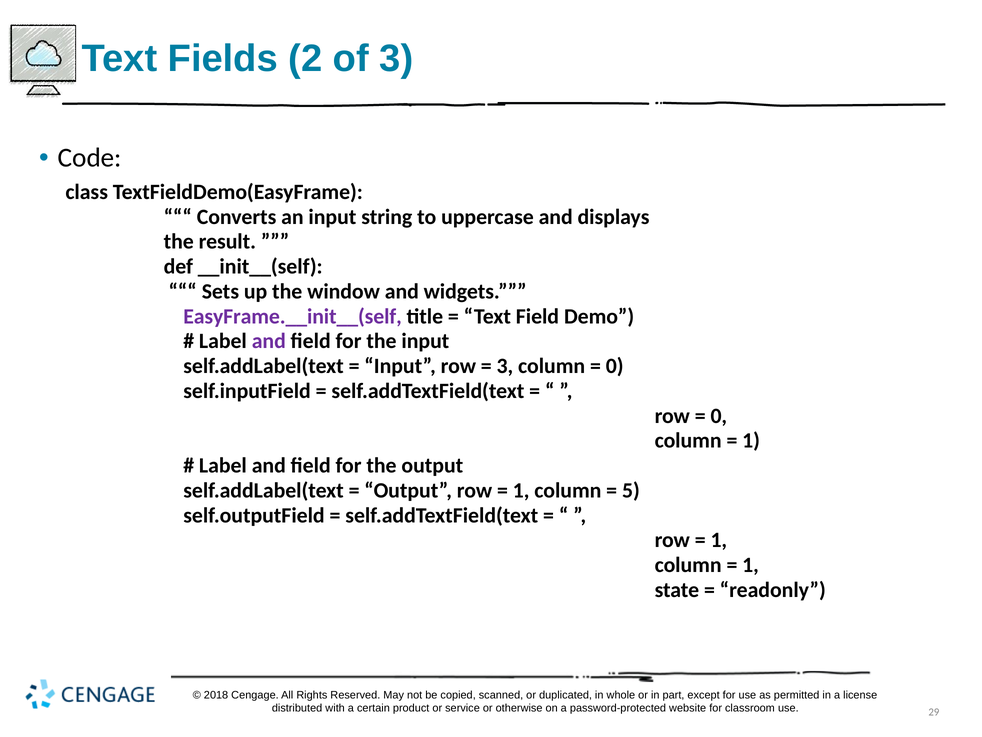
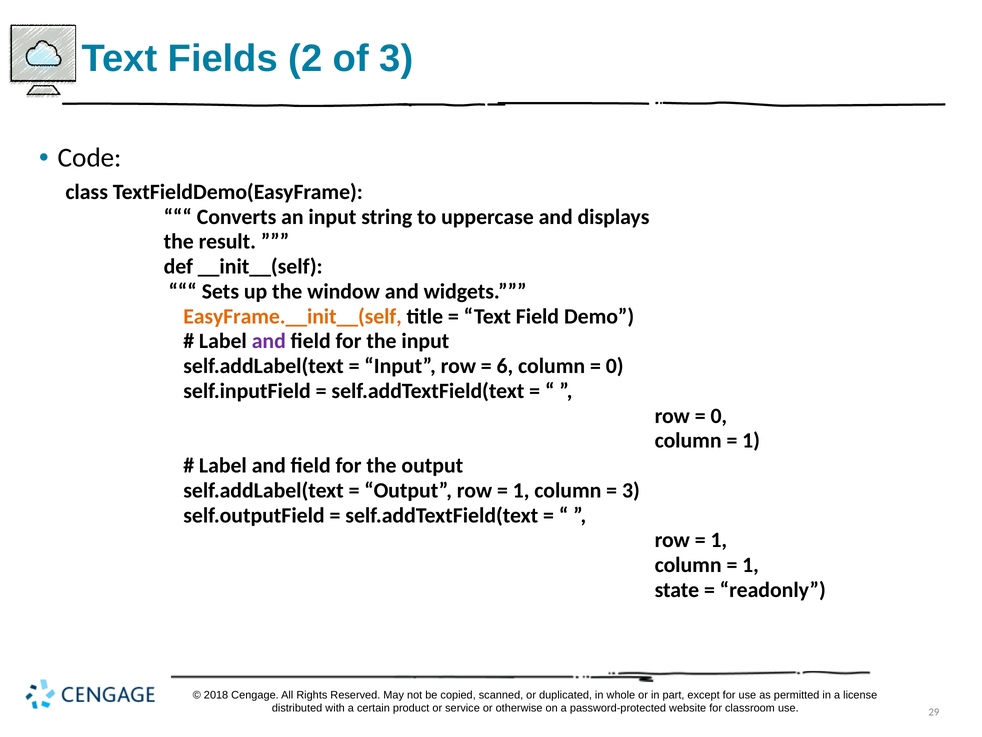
EasyFrame.__init__(self colour: purple -> orange
3 at (505, 366): 3 -> 6
5 at (631, 490): 5 -> 3
